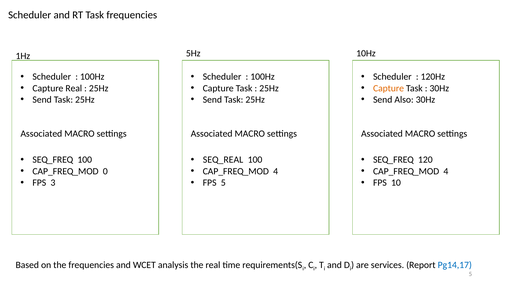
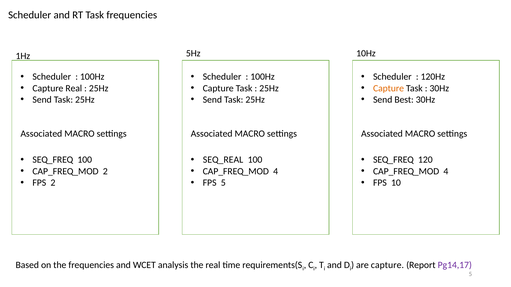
Also: Also -> Best
CAP_FREQ_MOD 0: 0 -> 2
FPS 3: 3 -> 2
are services: services -> capture
Pg14,17 colour: blue -> purple
